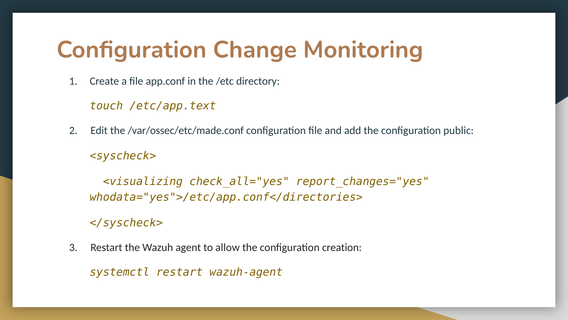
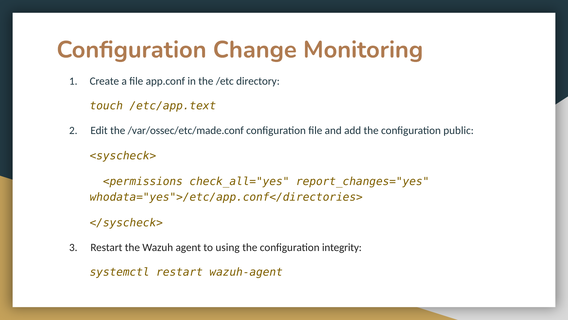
<visualizing: <visualizing -> <permissions
allow: allow -> using
creation: creation -> integrity
